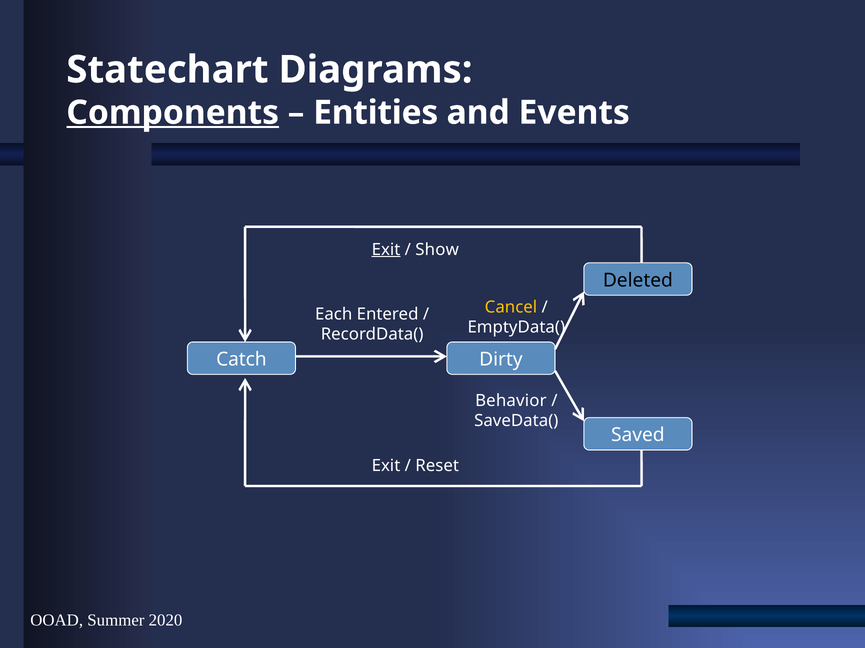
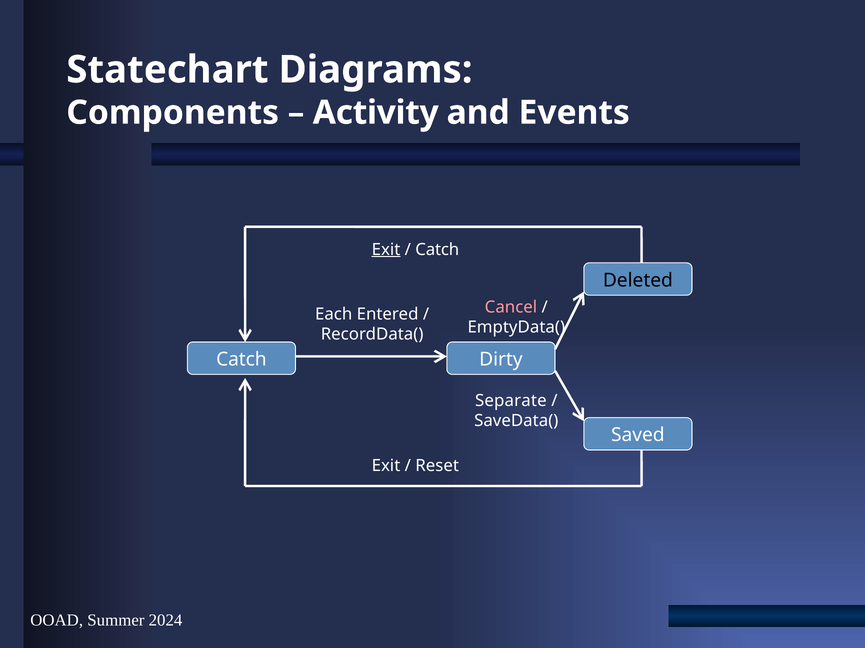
Components underline: present -> none
Entities: Entities -> Activity
Show at (437, 250): Show -> Catch
Cancel colour: yellow -> pink
Behavior: Behavior -> Separate
2020: 2020 -> 2024
